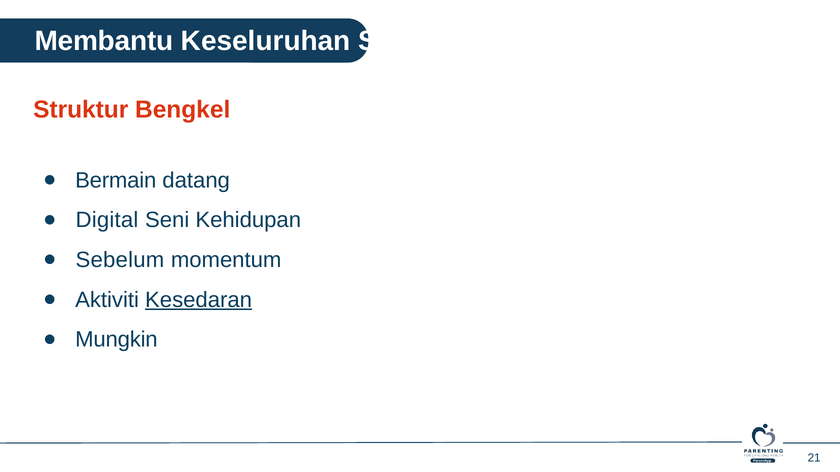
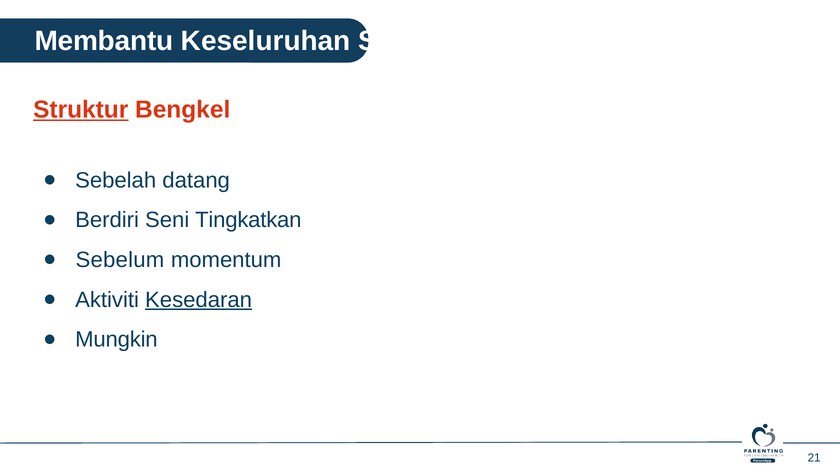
Struktur underline: none -> present
Bermain: Bermain -> Sebelah
Digital: Digital -> Berdiri
Kehidupan: Kehidupan -> Tingkatkan
